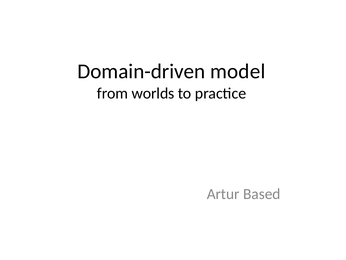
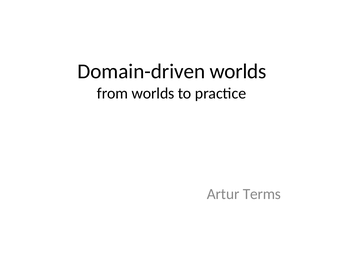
Domain-driven model: model -> worlds
Based: Based -> Terms
